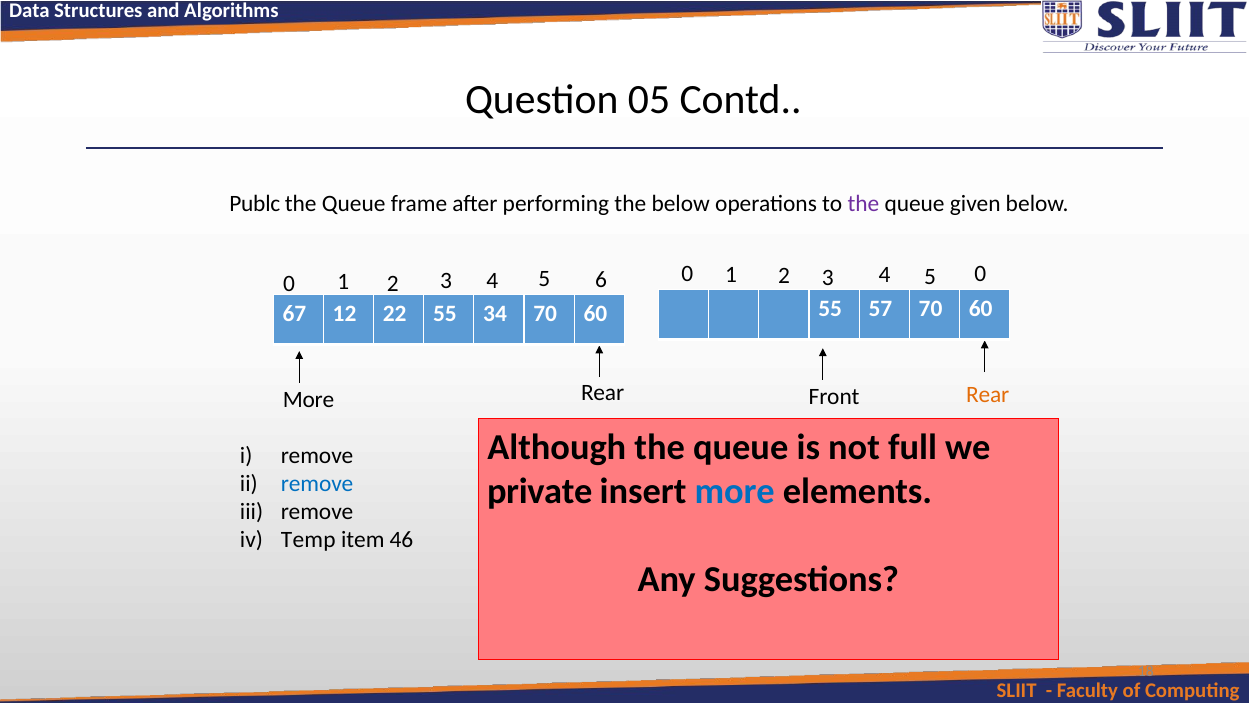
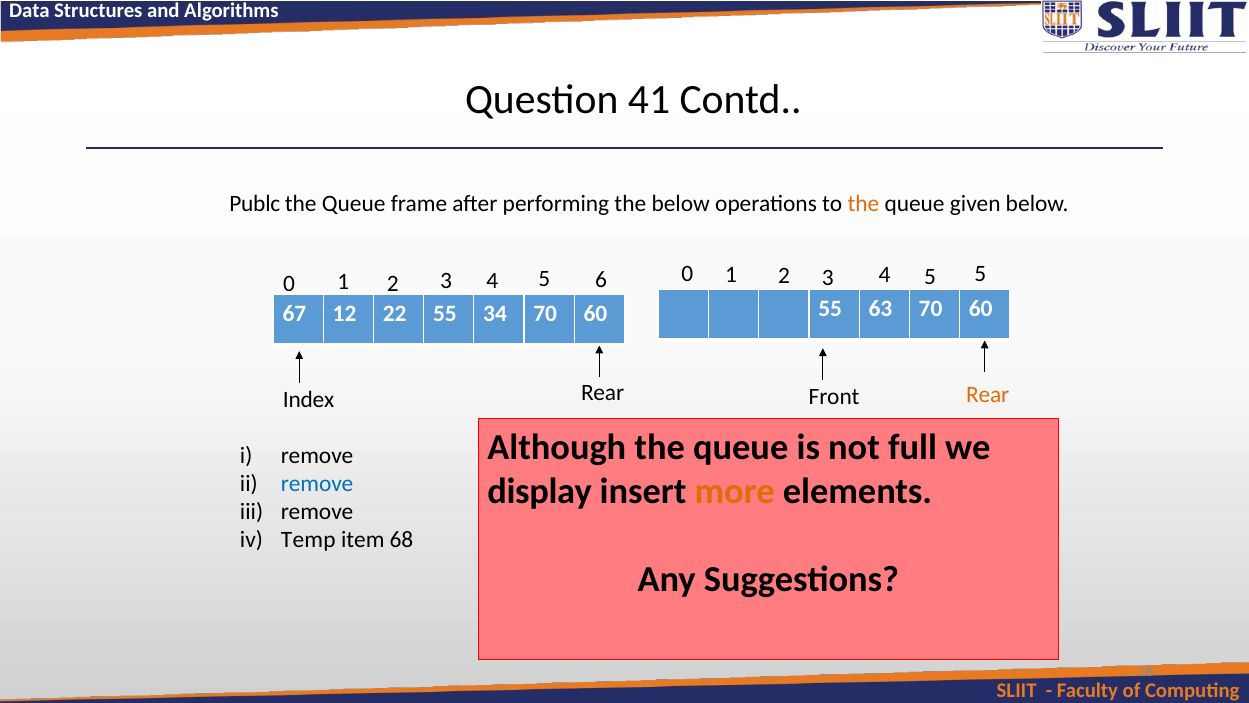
05: 05 -> 41
the at (863, 203) colour: purple -> orange
5 0: 0 -> 5
57: 57 -> 63
More at (309, 400): More -> Index
private: private -> display
more at (735, 491) colour: blue -> orange
46: 46 -> 68
